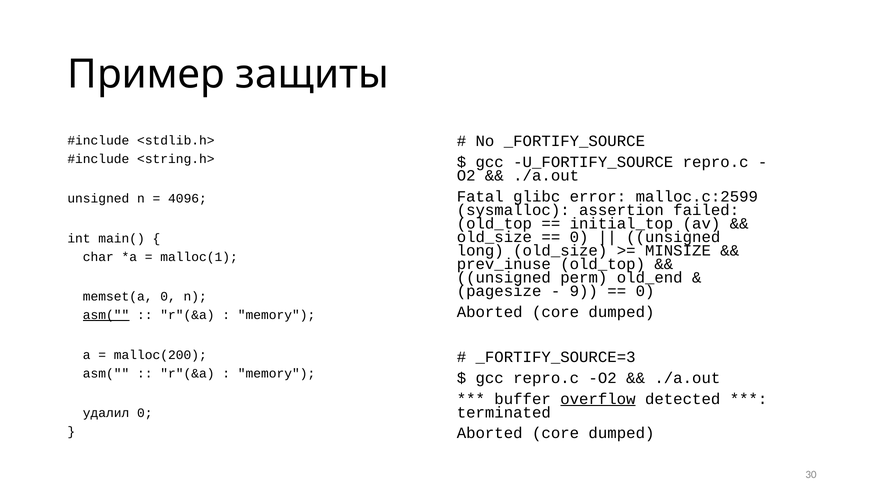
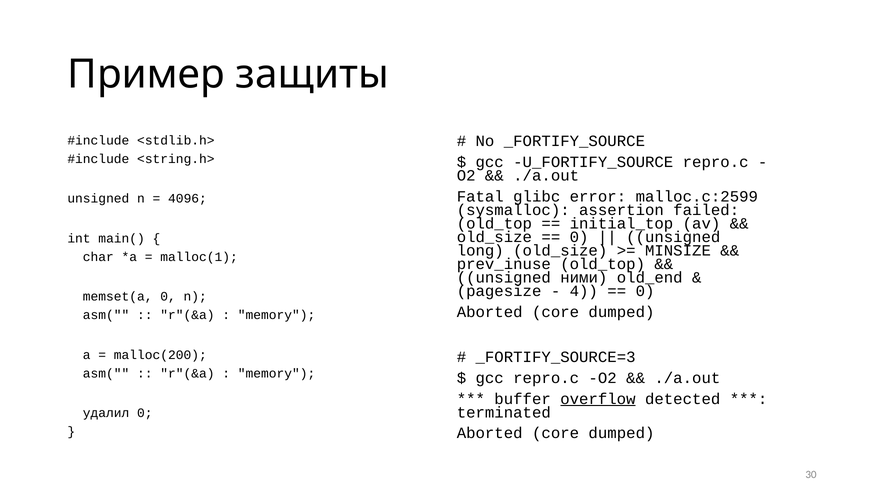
perm: perm -> ними
9: 9 -> 4
asm( at (106, 315) underline: present -> none
